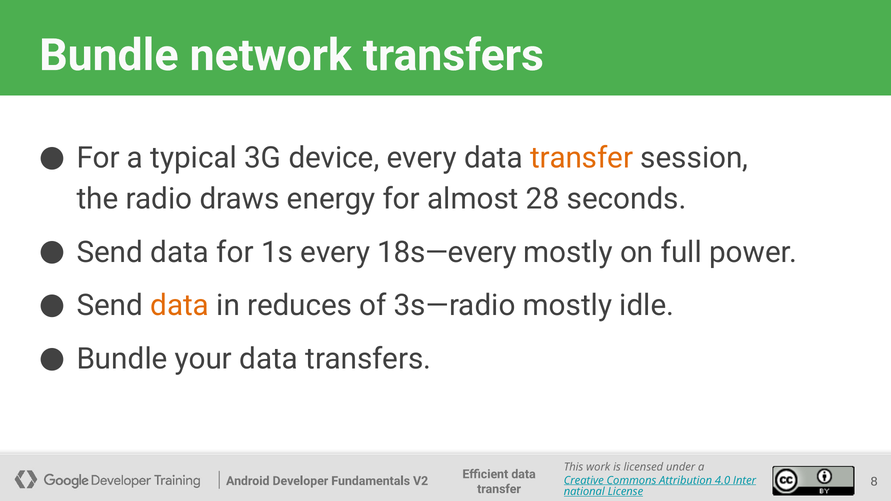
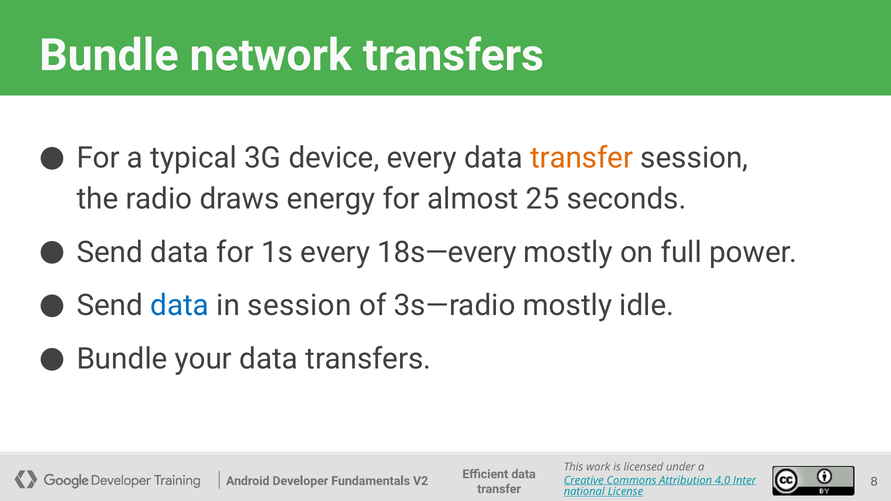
28: 28 -> 25
data at (180, 306) colour: orange -> blue
in reduces: reduces -> session
